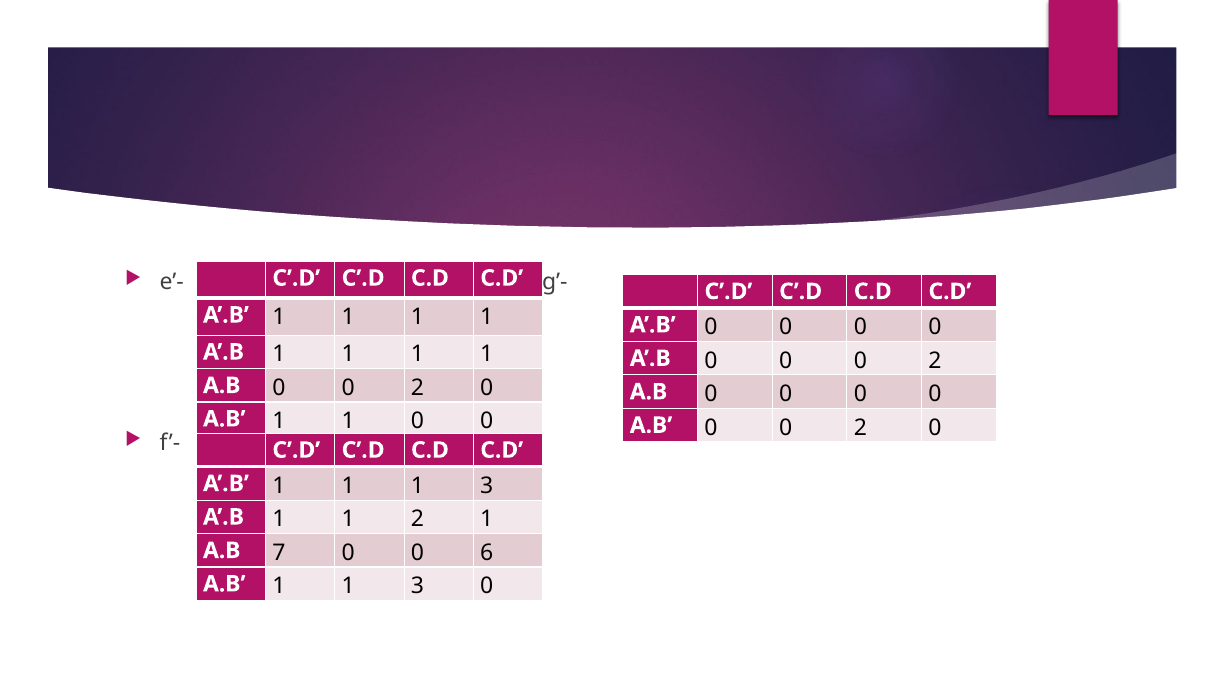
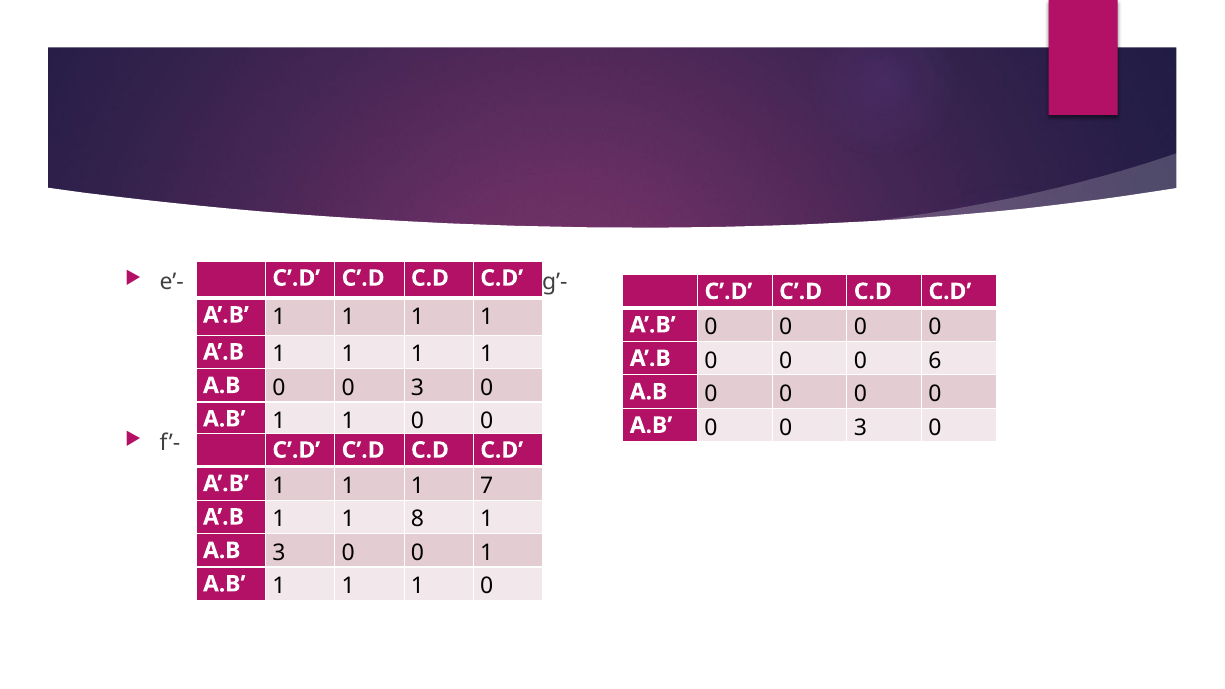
0 0 0 2: 2 -> 6
2 at (418, 388): 2 -> 3
2 at (860, 427): 2 -> 3
1 1 1 3: 3 -> 7
1 2: 2 -> 8
7 at (279, 553): 7 -> 3
0 6: 6 -> 1
A.B 1 1 3: 3 -> 1
